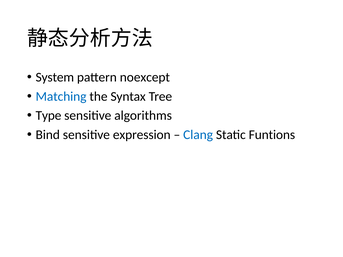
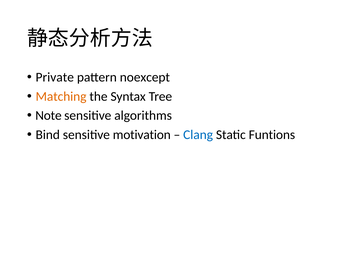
System: System -> Private
Matching colour: blue -> orange
Type: Type -> Note
expression: expression -> motivation
